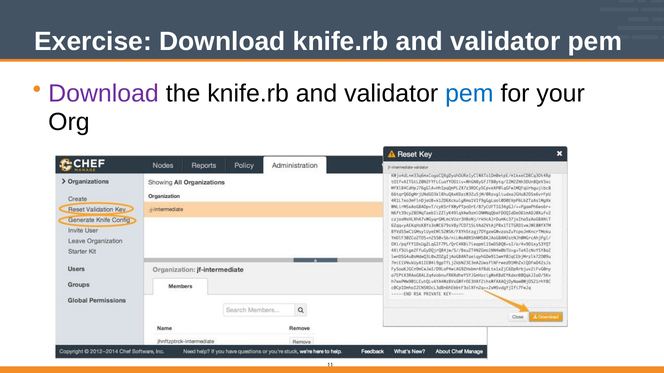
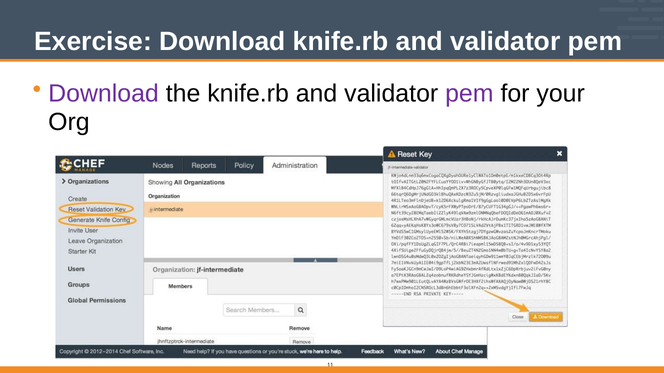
pem at (469, 94) colour: blue -> purple
